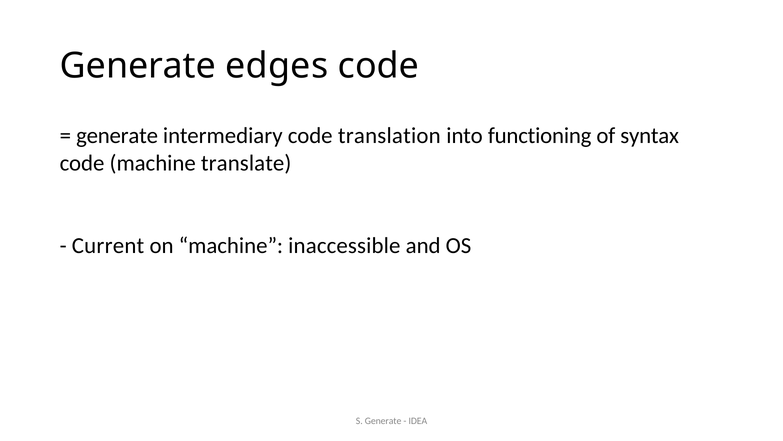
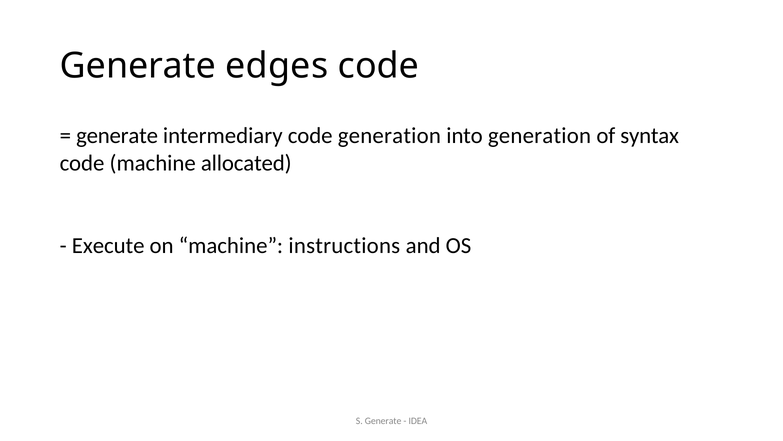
code translation: translation -> generation
into functioning: functioning -> generation
translate: translate -> allocated
Current: Current -> Execute
inaccessible: inaccessible -> instructions
